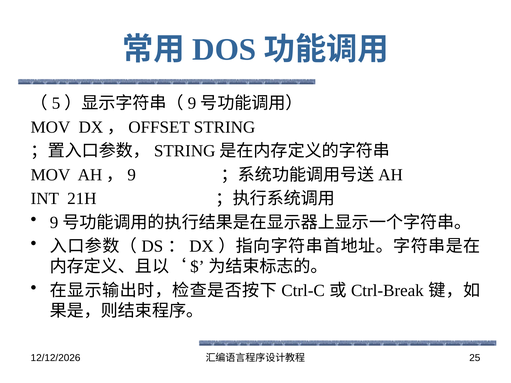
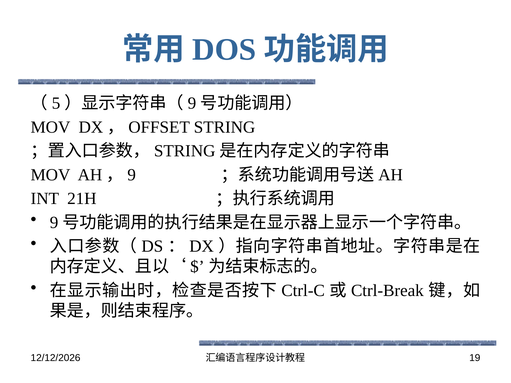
25: 25 -> 19
